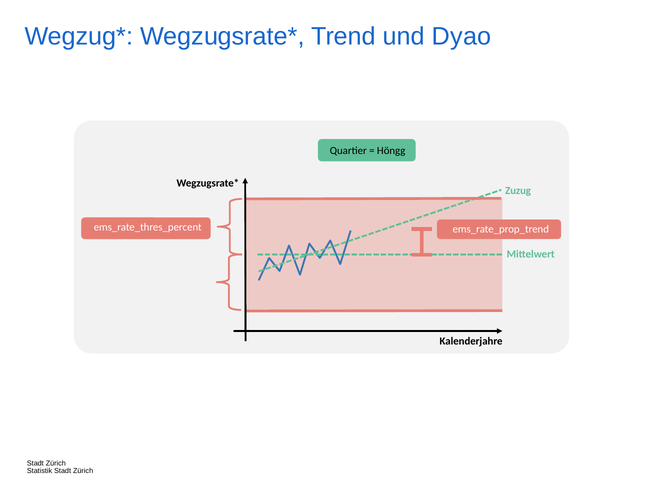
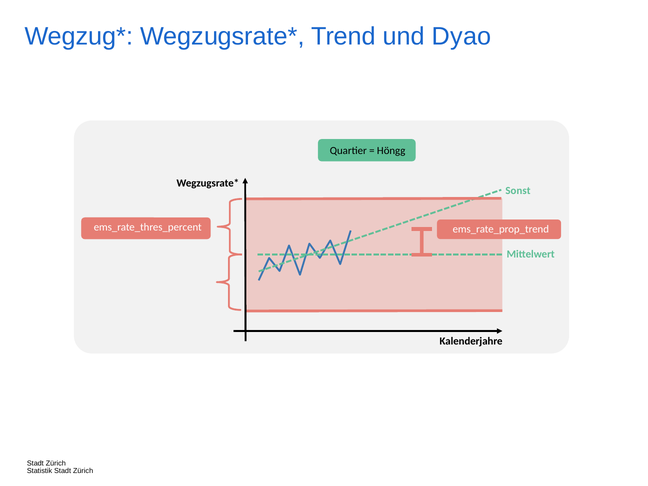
Zuzug: Zuzug -> Sonst
